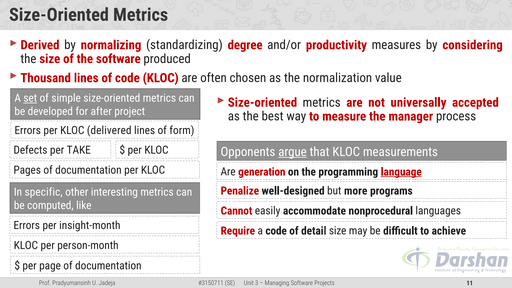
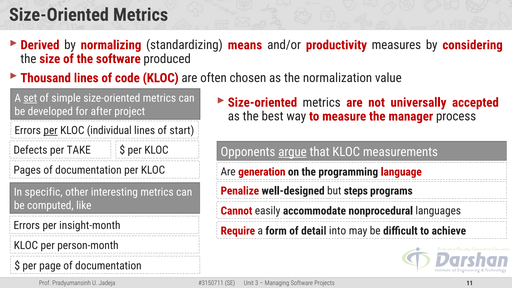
degree: degree -> means
per at (51, 130) underline: none -> present
delivered: delivered -> individual
form: form -> start
language underline: present -> none
more: more -> steps
a code: code -> form
detail size: size -> into
